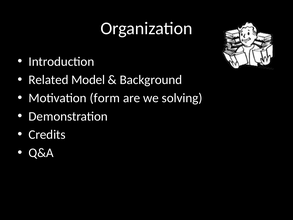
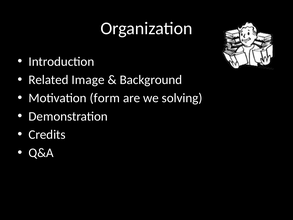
Model: Model -> Image
